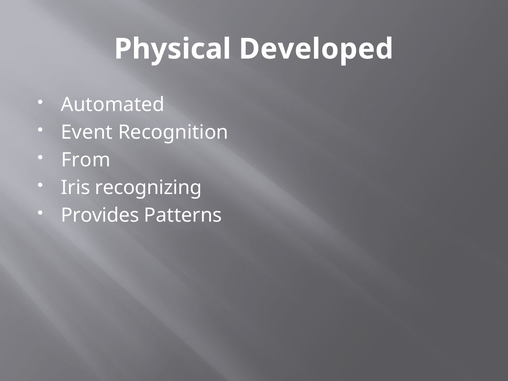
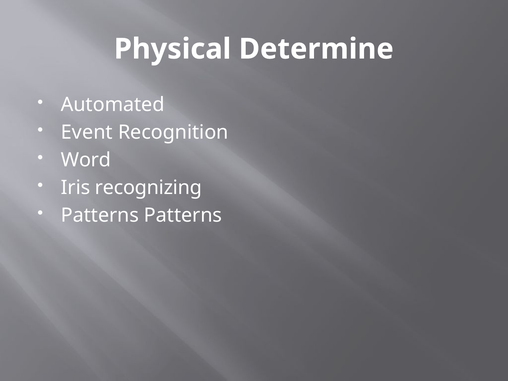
Developed: Developed -> Determine
From: From -> Word
Provides at (100, 215): Provides -> Patterns
